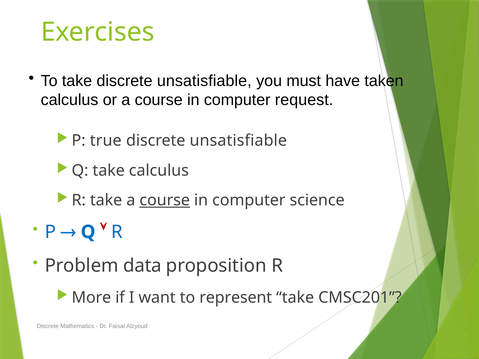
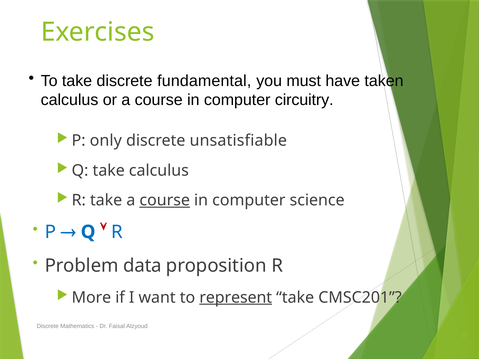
take discrete unsatisfiable: unsatisfiable -> fundamental
request: request -> circuitry
true: true -> only
represent underline: none -> present
